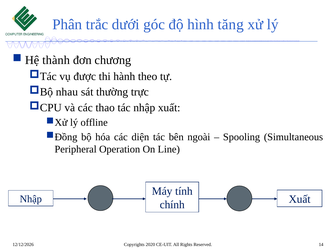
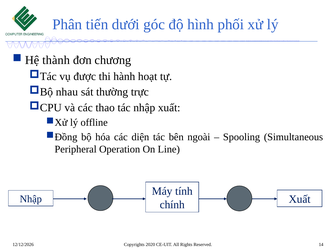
trắc: trắc -> tiến
tăng: tăng -> phối
theo: theo -> hoạt
